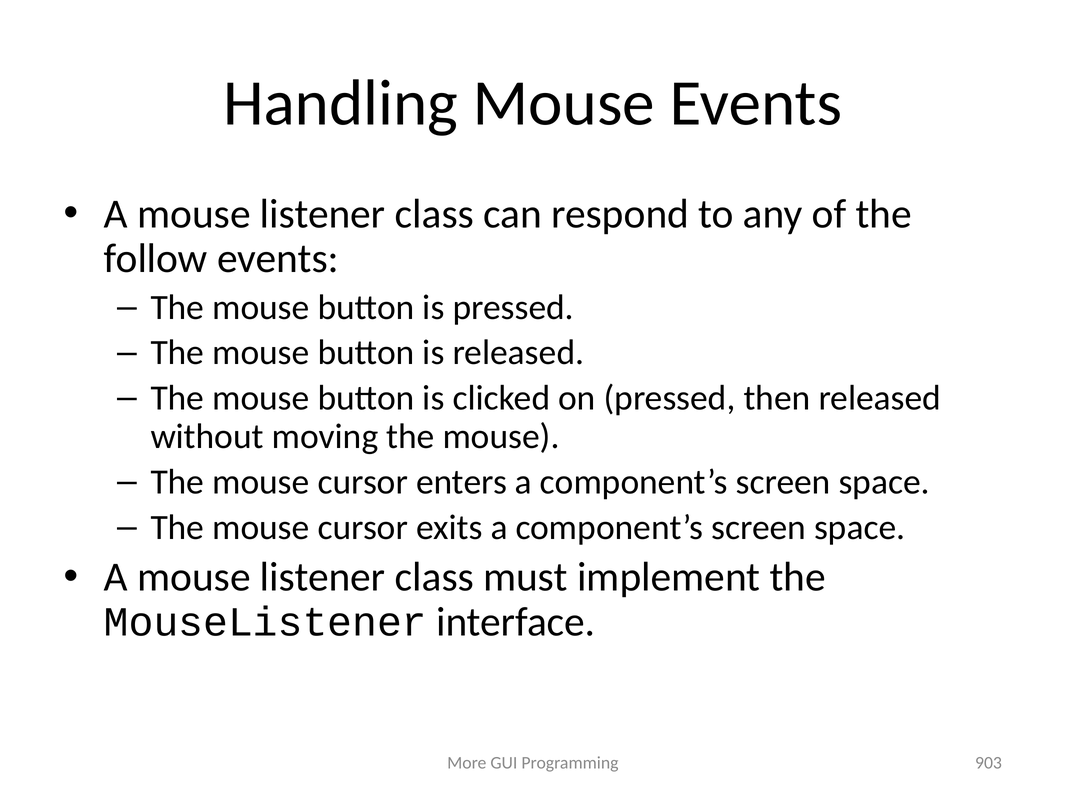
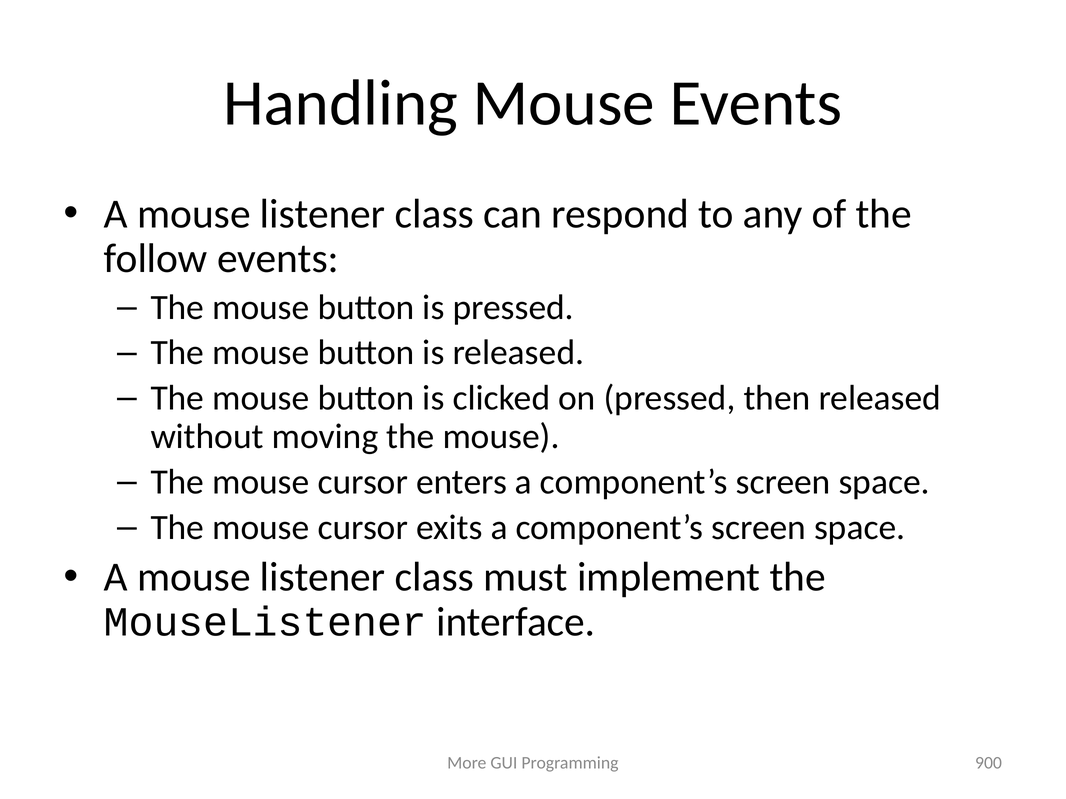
903: 903 -> 900
